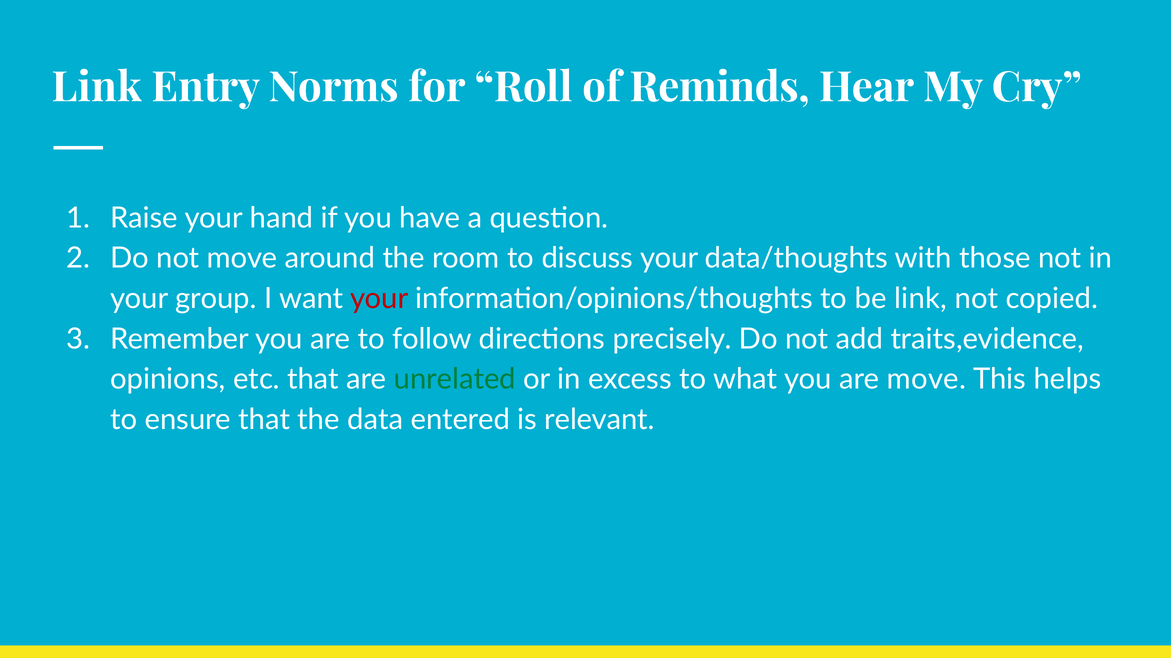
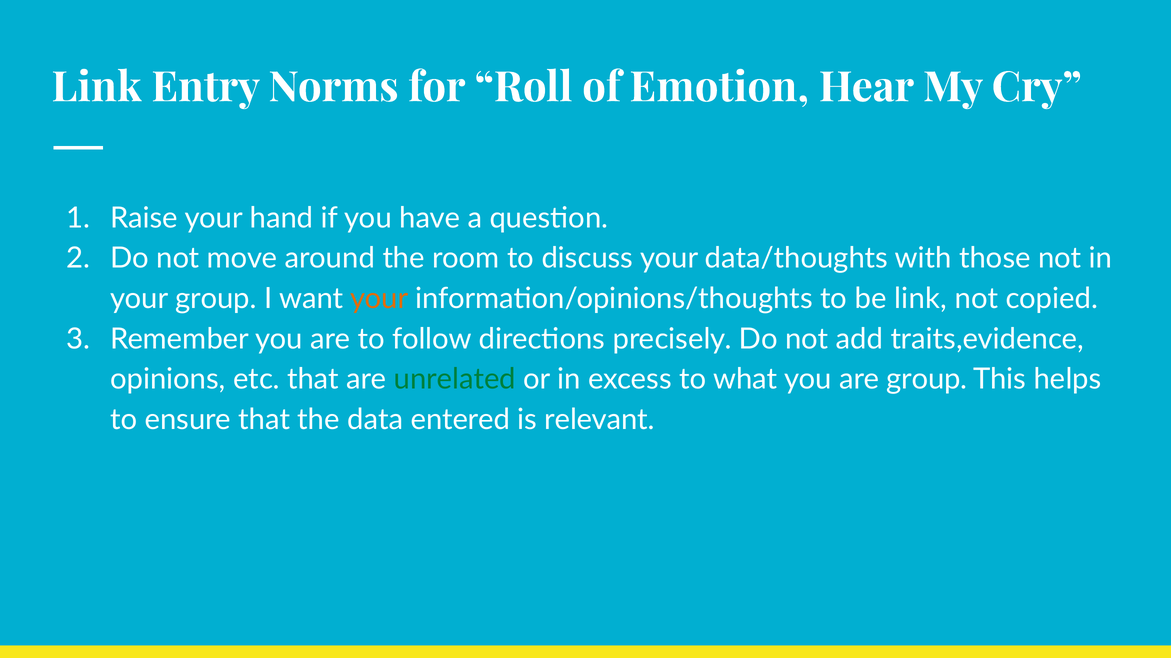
Reminds: Reminds -> Emotion
your at (379, 299) colour: red -> orange
are move: move -> group
